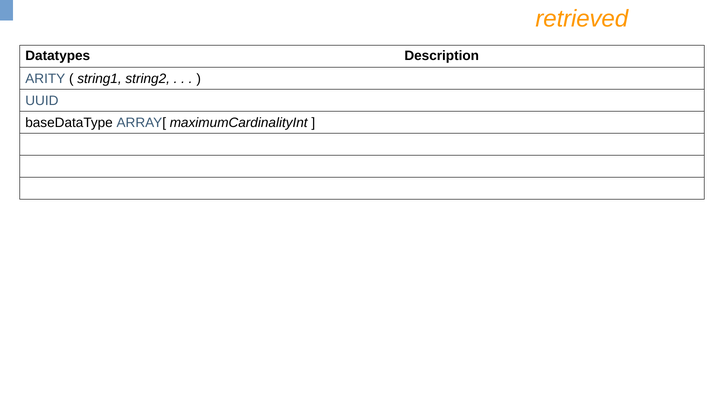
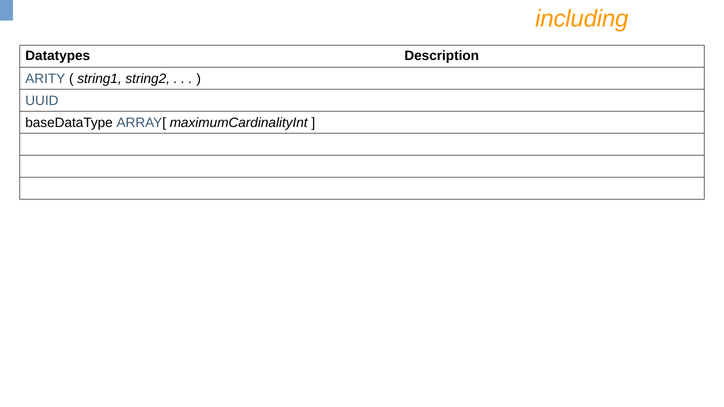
retrieved: retrieved -> including
